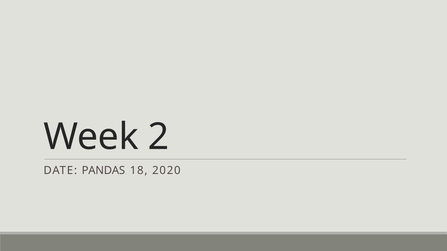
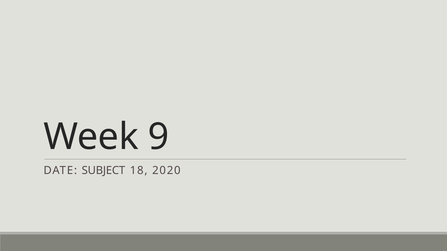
2: 2 -> 9
PANDAS: PANDAS -> SUBJECT
